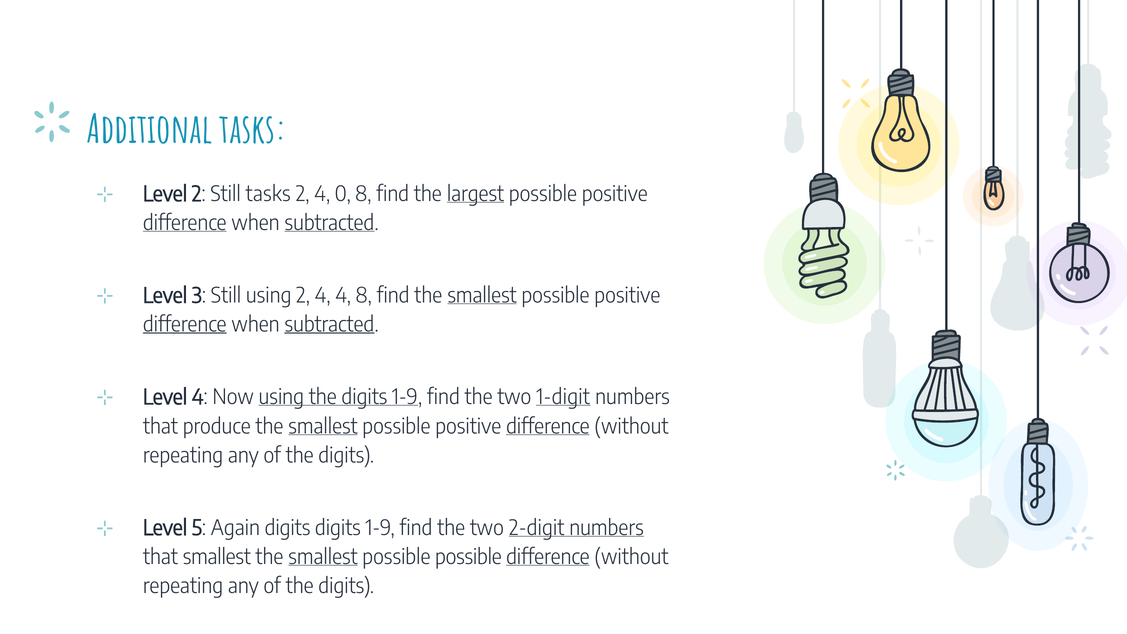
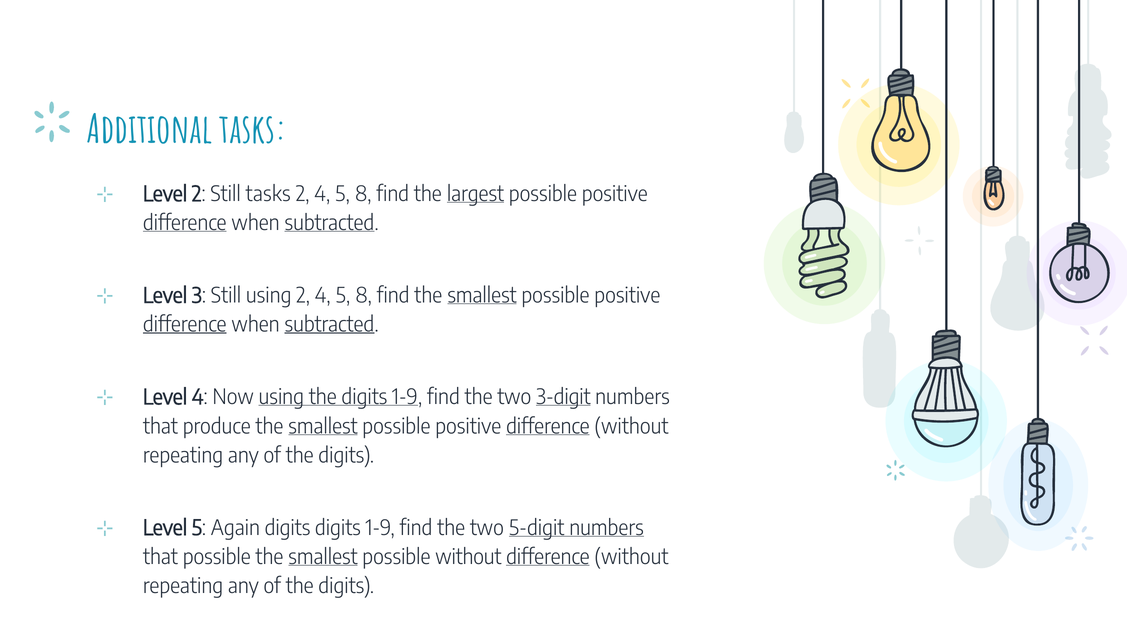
0 at (343, 194): 0 -> 5
using 2 4 4: 4 -> 5
1-digit: 1-digit -> 3-digit
2-digit: 2-digit -> 5-digit
that smallest: smallest -> possible
possible possible: possible -> without
